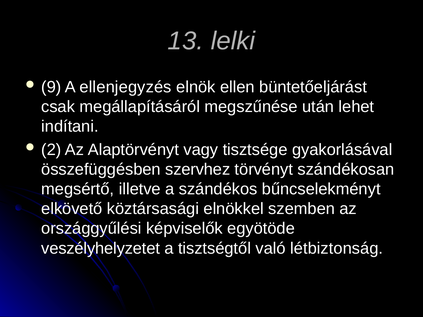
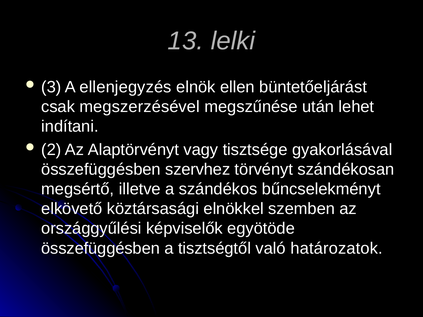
9: 9 -> 3
megállapításáról: megállapításáról -> megszerzésével
veszélyhelyzetet at (101, 248): veszélyhelyzetet -> összefüggésben
létbiztonság: létbiztonság -> határozatok
